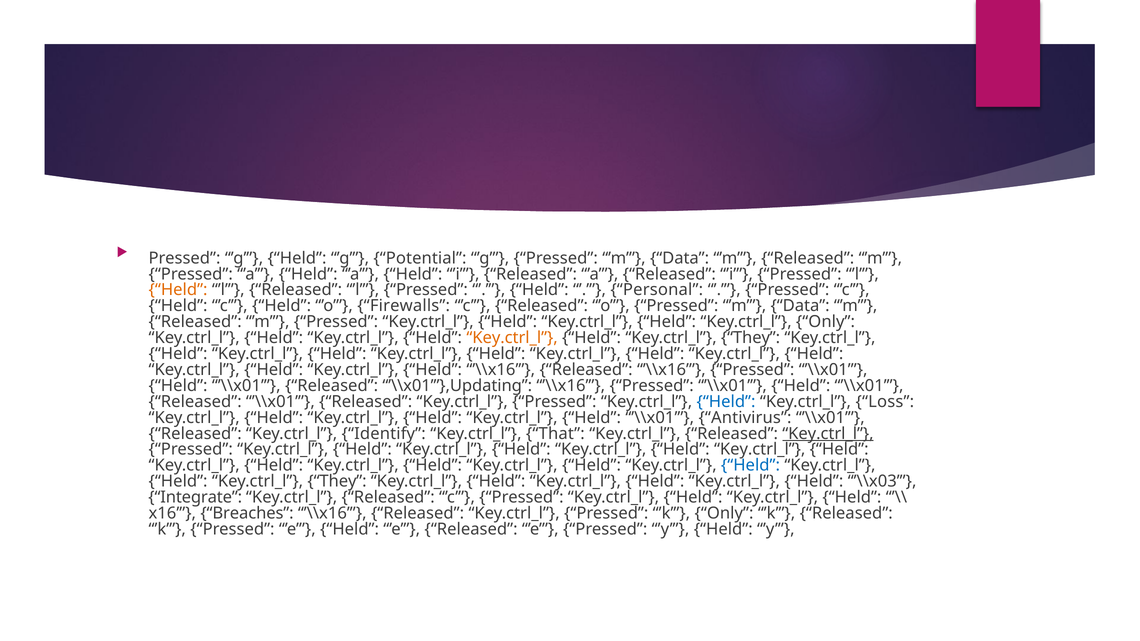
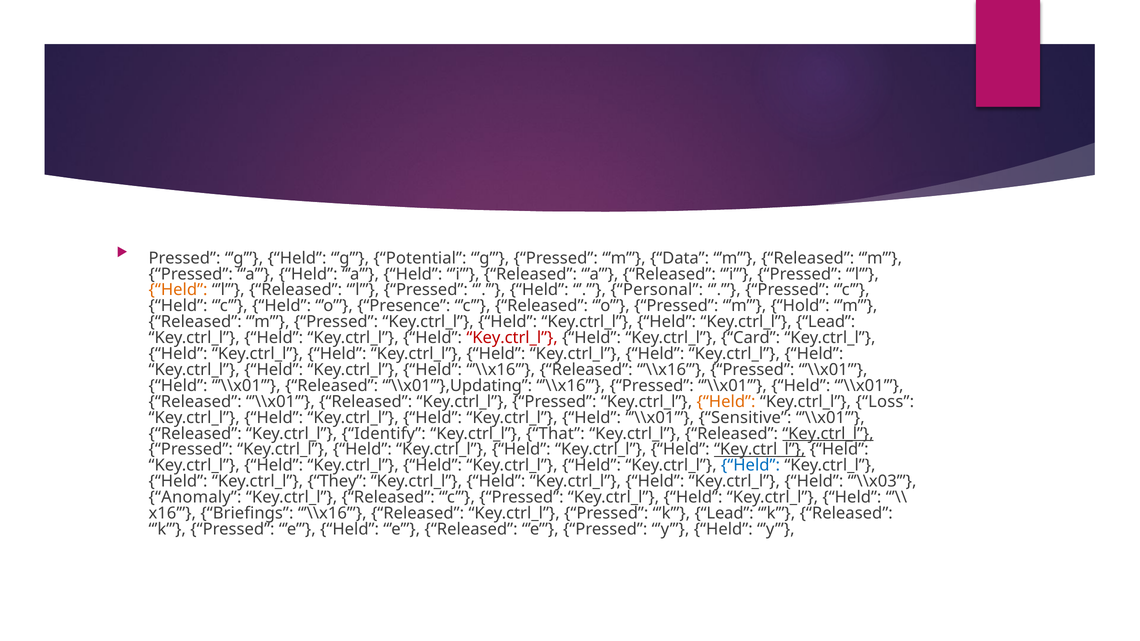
Firewalls: Firewalls -> Presence
’o Pressed ’m Data: Data -> Hold
Key.ctrl_l Only: Only -> Lead
Key.ctrl_l at (512, 338) colour: orange -> red
They at (751, 338): They -> Card
Held at (726, 402) colour: blue -> orange
Antivirus: Antivirus -> Sensitive
Key.ctrl_l at (760, 450) underline: none -> present
Integrate: Integrate -> Anomaly
Breaches: Breaches -> Briefings
’k Only: Only -> Lead
